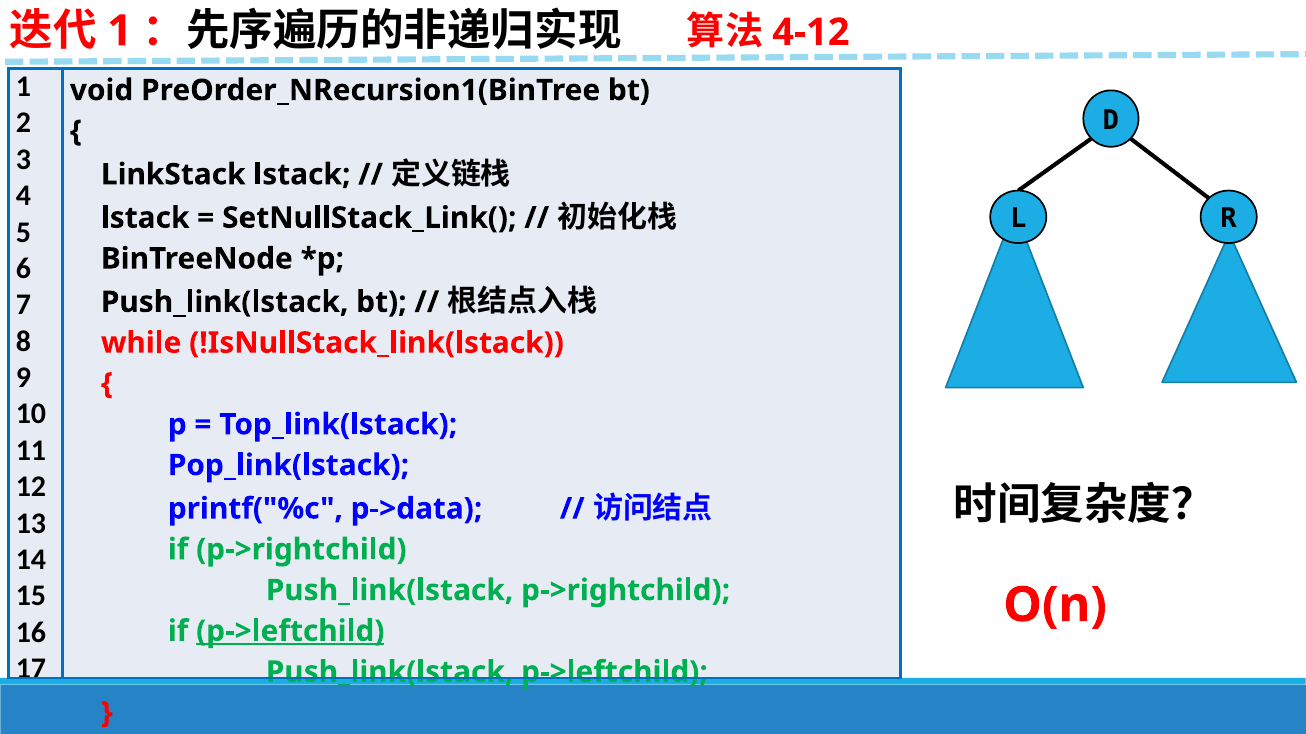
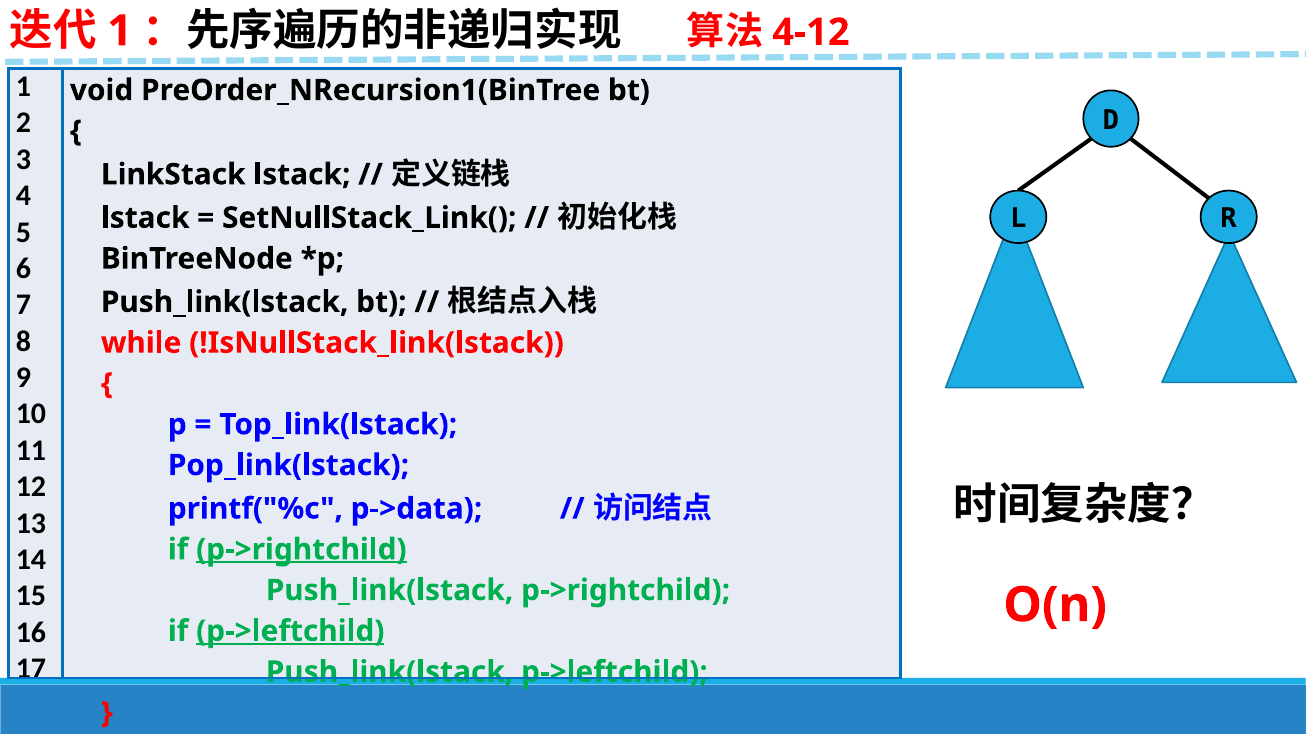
p->rightchild at (301, 550) underline: none -> present
